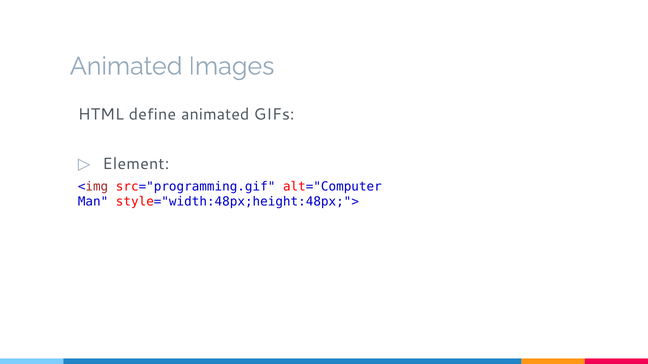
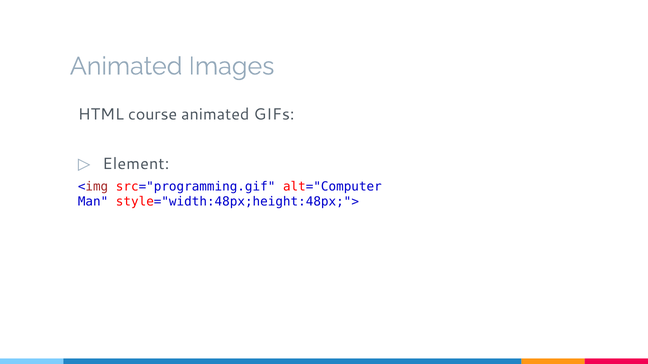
define: define -> course
